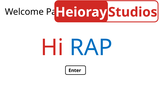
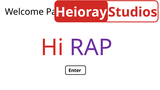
RAP colour: blue -> purple
